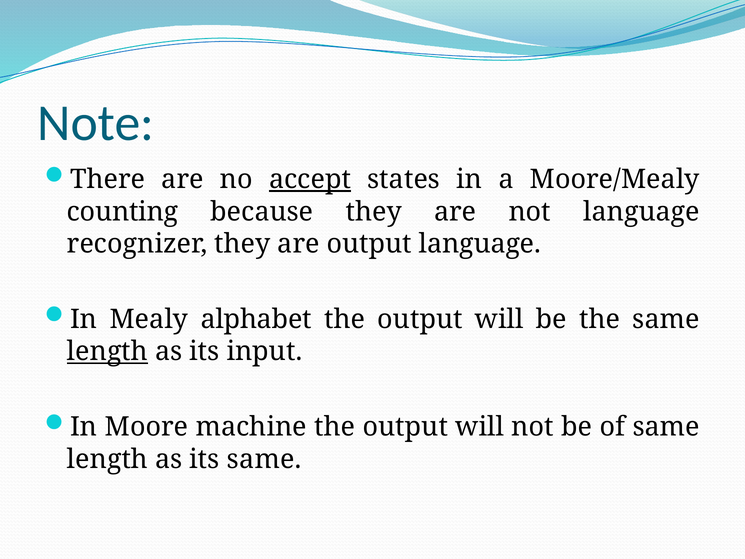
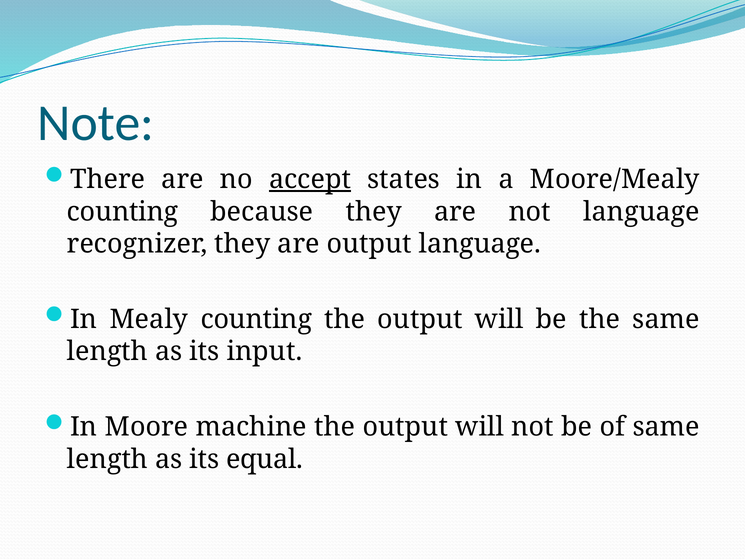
Mealy alphabet: alphabet -> counting
length at (107, 351) underline: present -> none
its same: same -> equal
